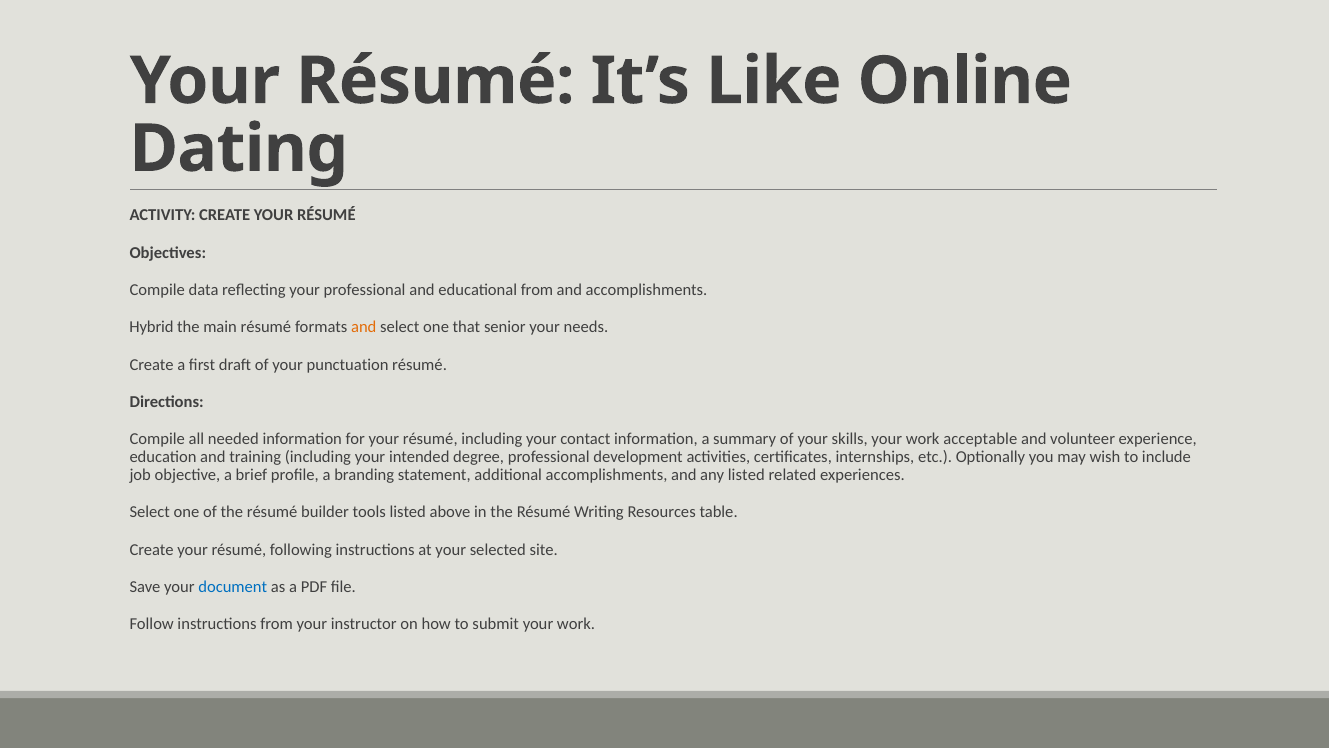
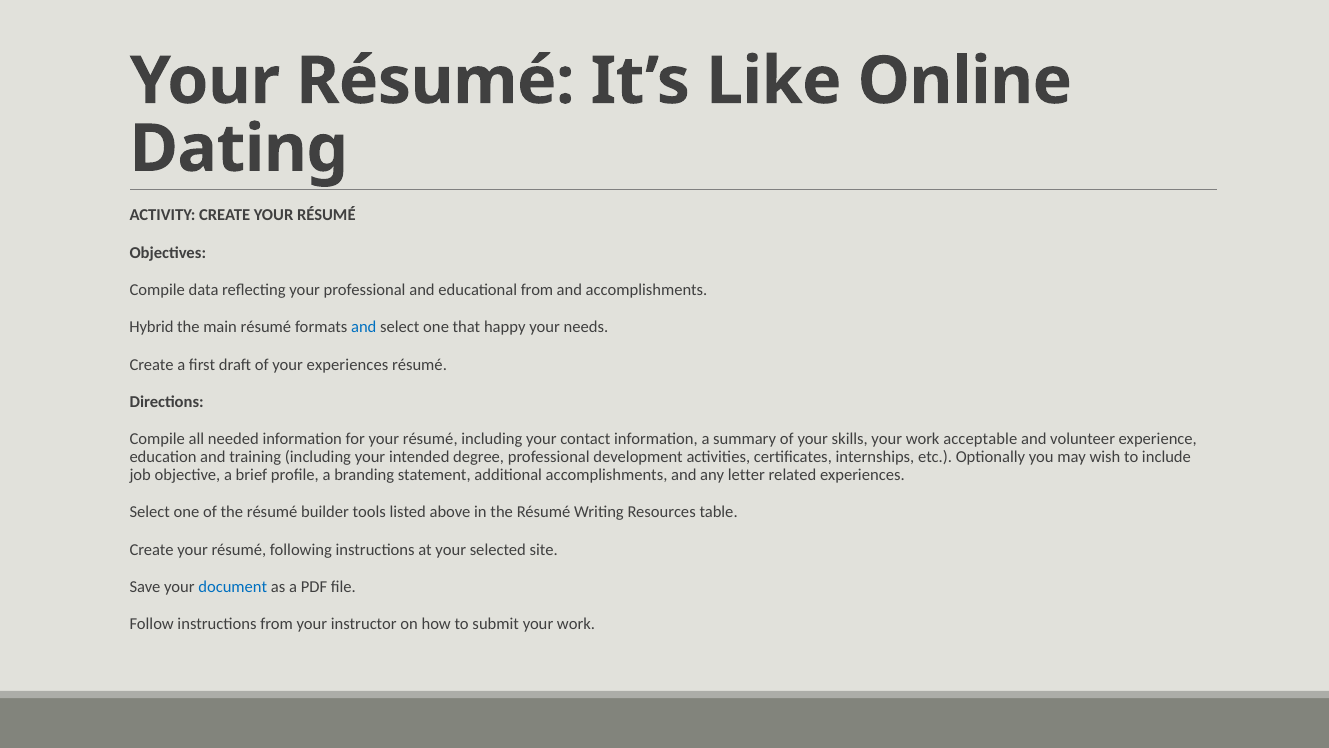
and at (364, 327) colour: orange -> blue
senior: senior -> happy
your punctuation: punctuation -> experiences
any listed: listed -> letter
